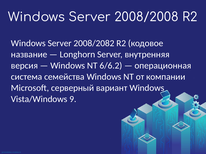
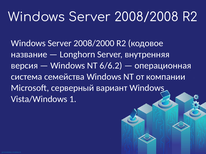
2008/2082: 2008/2082 -> 2008/2000
9: 9 -> 1
